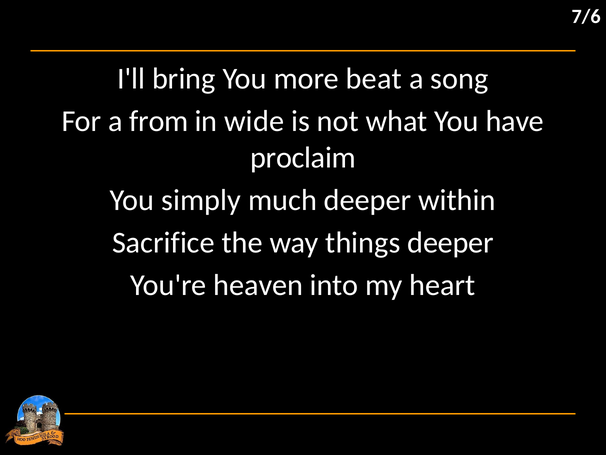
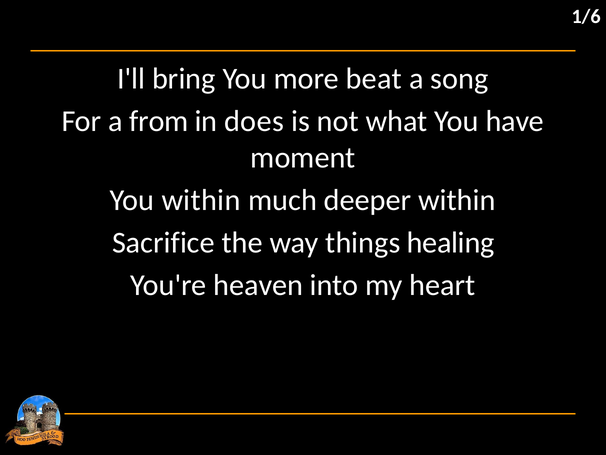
7/6: 7/6 -> 1/6
wide: wide -> does
proclaim: proclaim -> moment
You simply: simply -> within
things deeper: deeper -> healing
